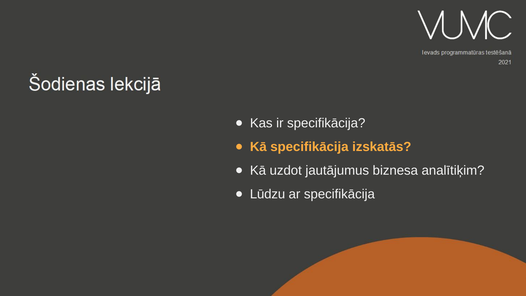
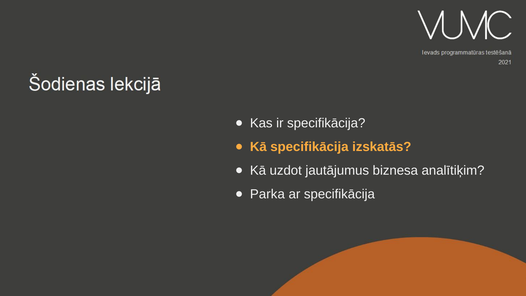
Lūdzu: Lūdzu -> Parka
